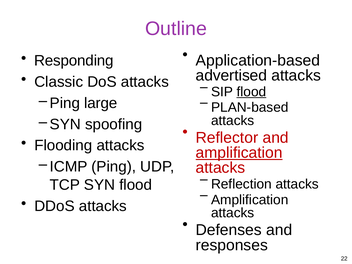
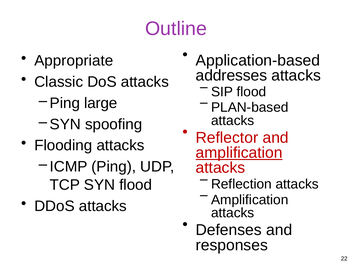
Responding: Responding -> Appropriate
advertised: advertised -> addresses
flood at (251, 92) underline: present -> none
